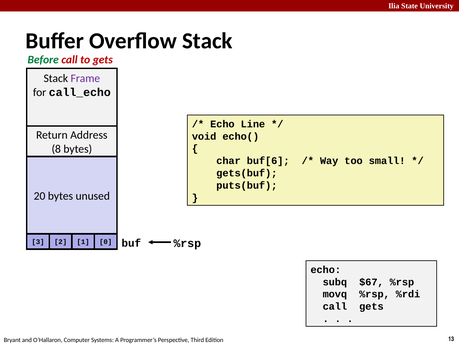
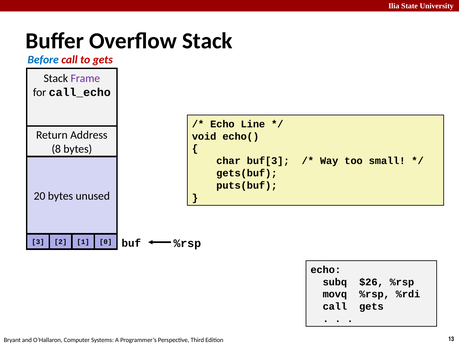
Before colour: green -> blue
buf[6: buf[6 -> buf[3
$67: $67 -> $26
